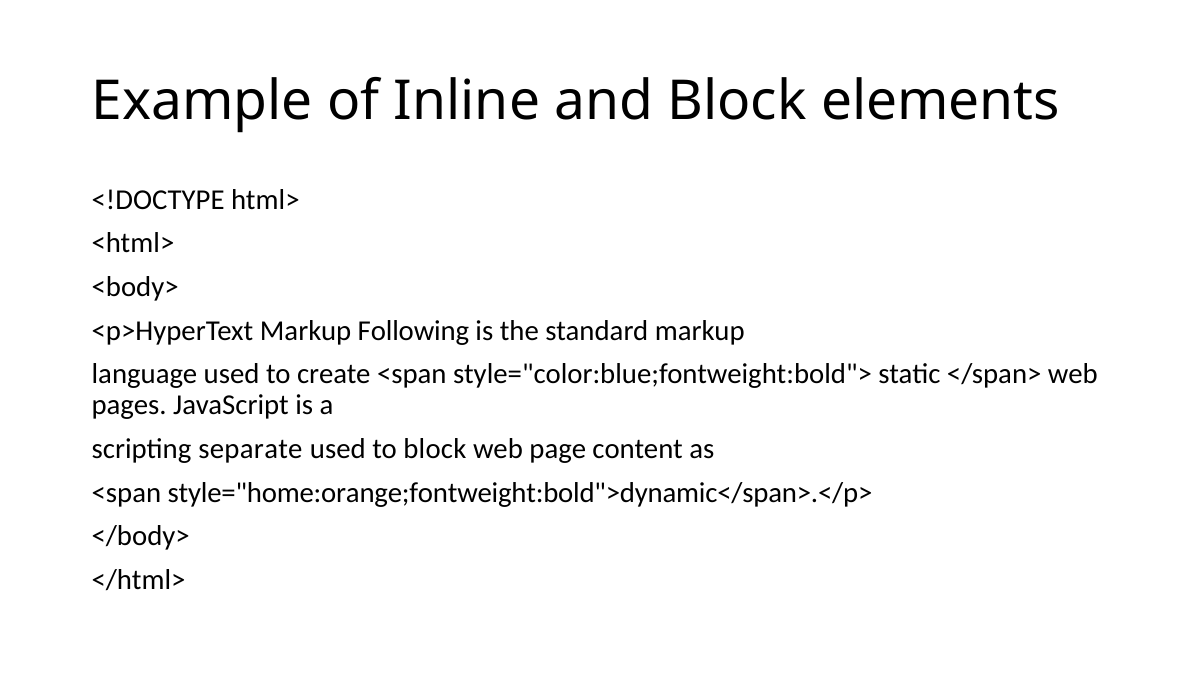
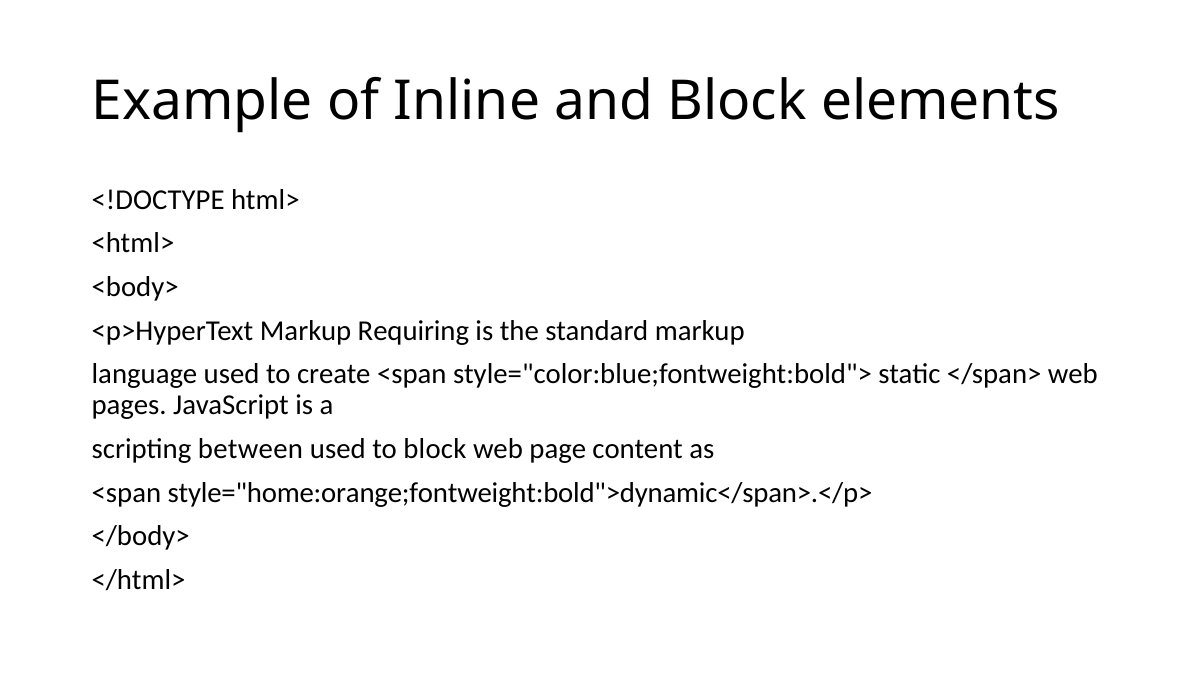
Following: Following -> Requiring
separate: separate -> between
